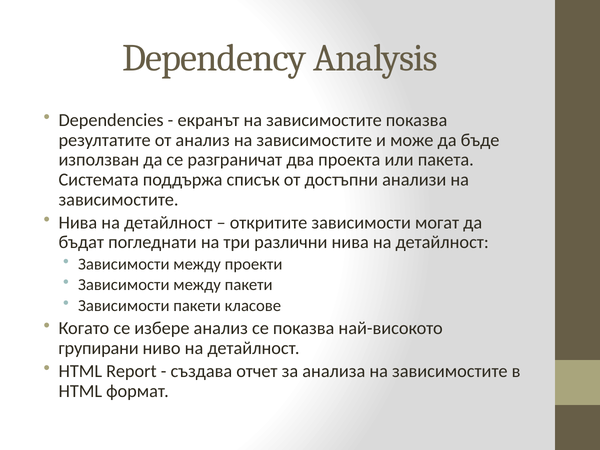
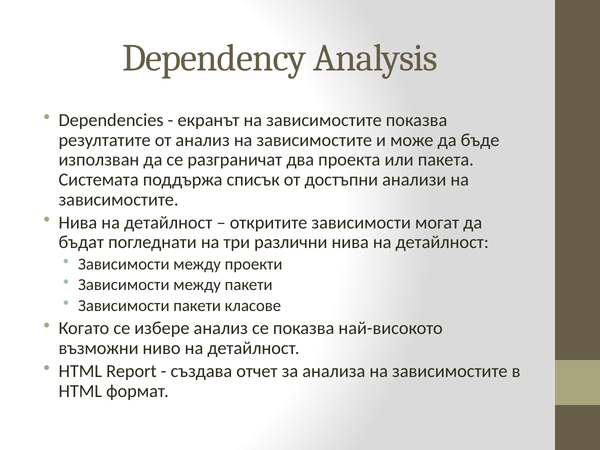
групирани: групирани -> възможни
